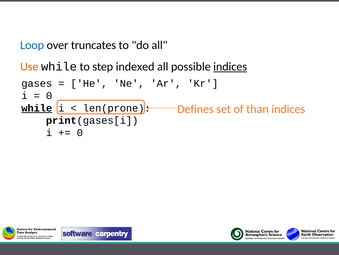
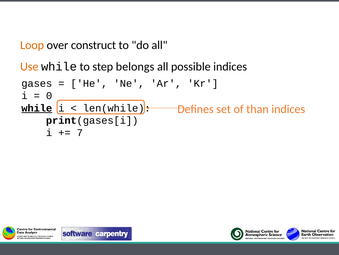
Loop colour: blue -> orange
truncates: truncates -> construct
indexed: indexed -> belongs
indices at (230, 67) underline: present -> none
len(prone: len(prone -> len(while
0 at (80, 132): 0 -> 7
